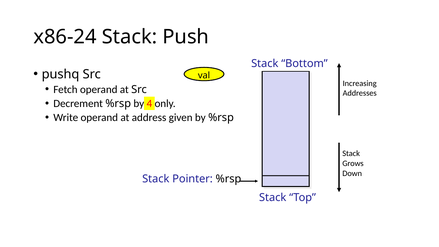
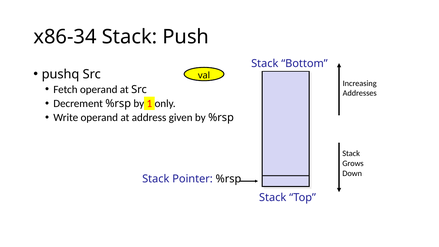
x86-24: x86-24 -> x86-34
4: 4 -> 1
